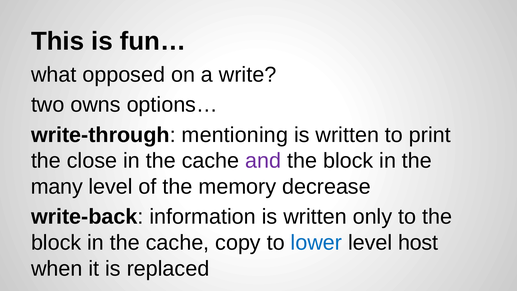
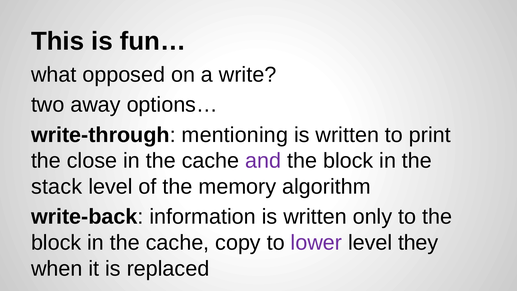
owns: owns -> away
many: many -> stack
decrease: decrease -> algorithm
lower colour: blue -> purple
host: host -> they
